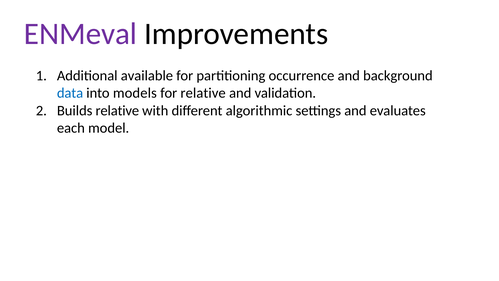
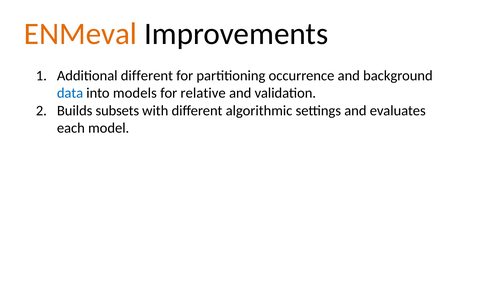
ENMeval colour: purple -> orange
Additional available: available -> different
Builds relative: relative -> subsets
